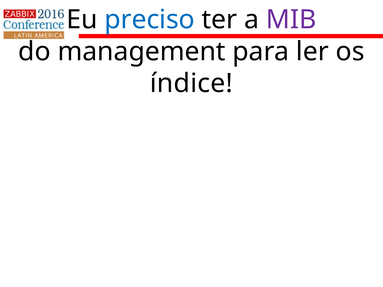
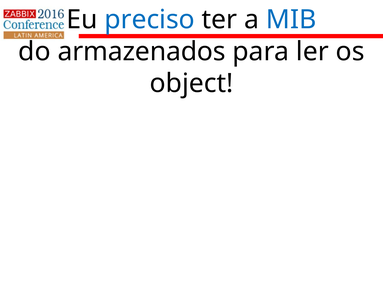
MIB colour: purple -> blue
management: management -> armazenados
índice: índice -> object
